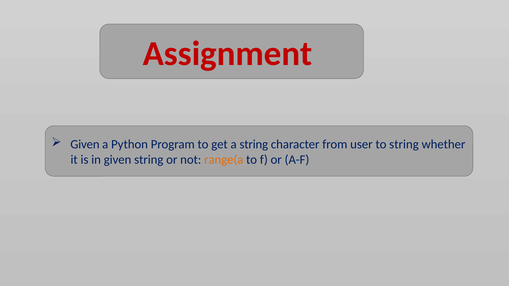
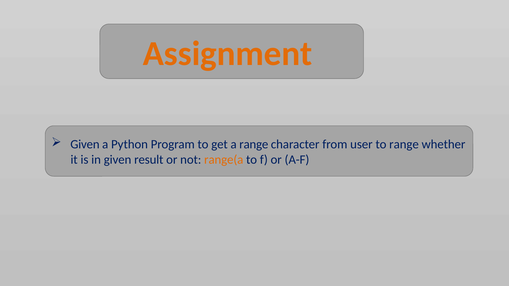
Assignment colour: red -> orange
a string: string -> range
to string: string -> range
given string: string -> result
